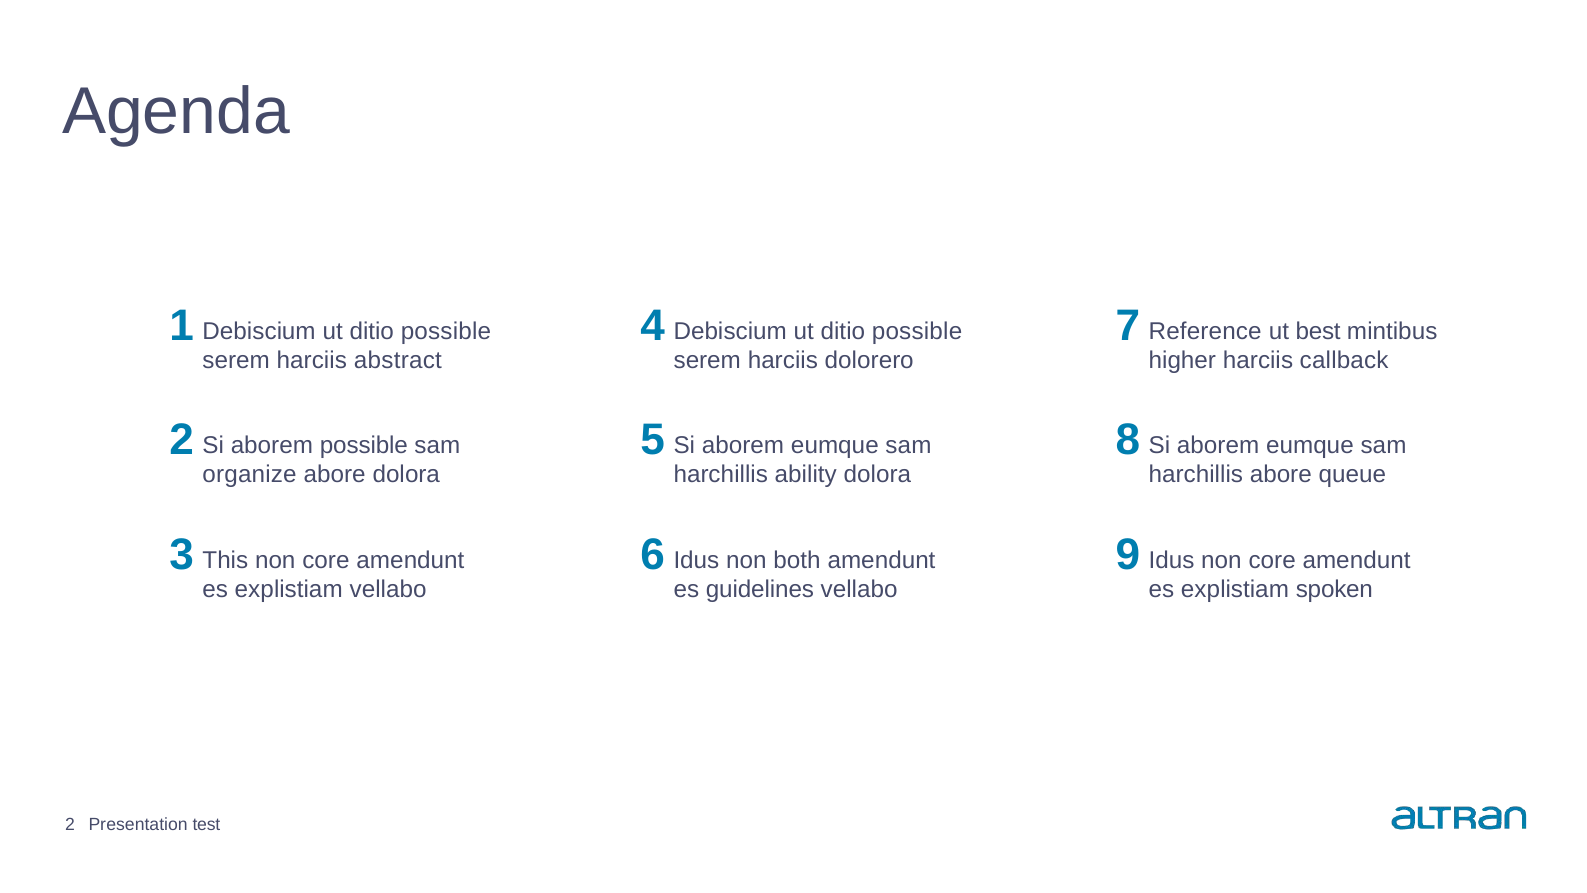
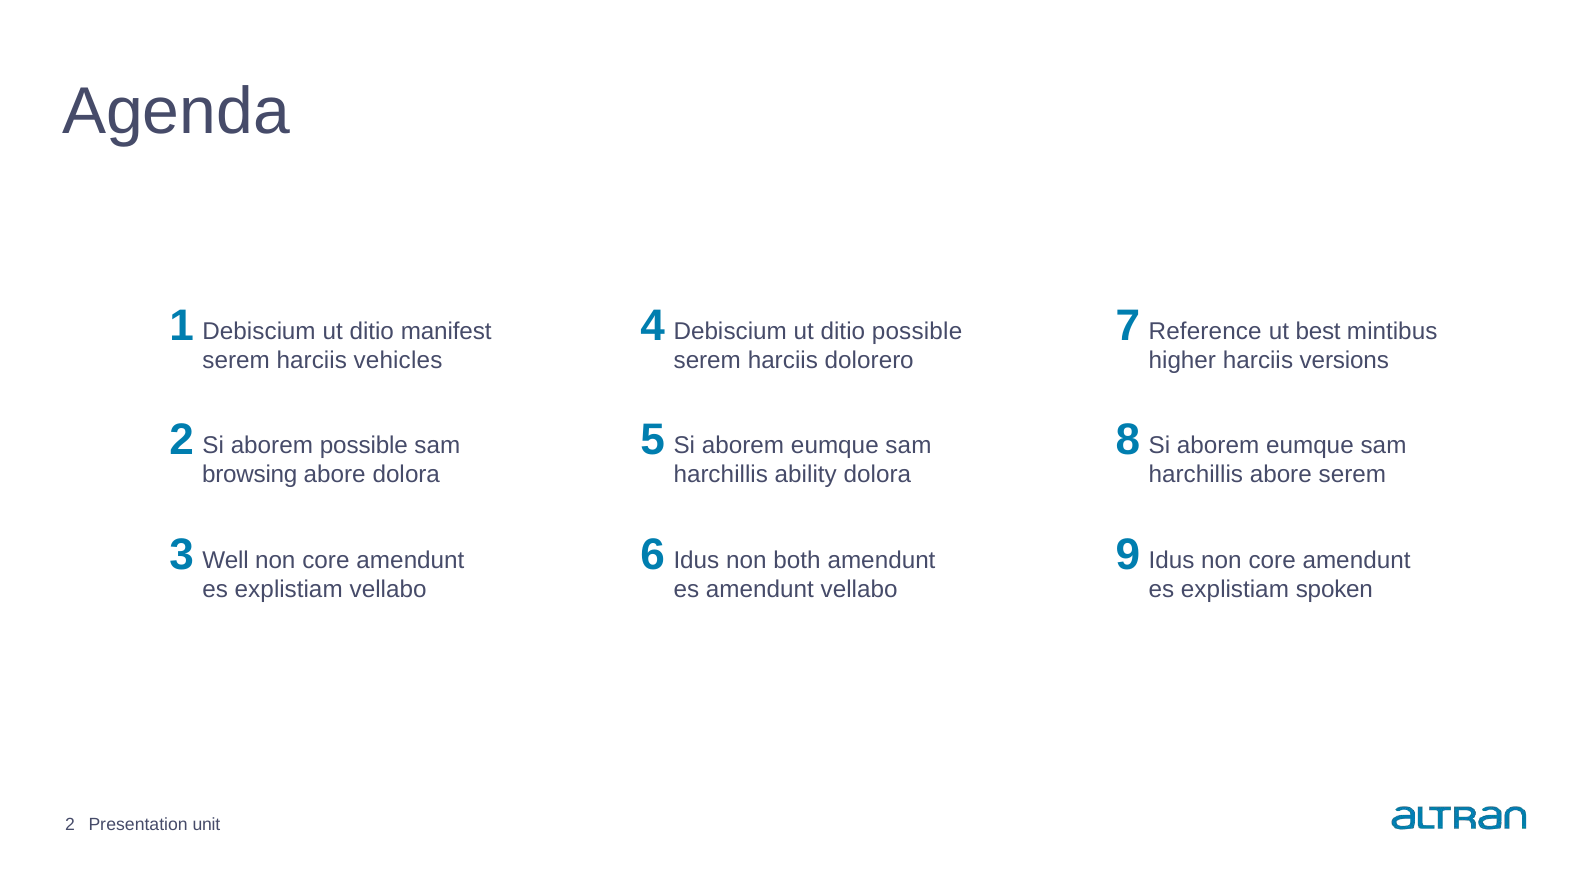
possible at (446, 331): possible -> manifest
abstract: abstract -> vehicles
callback: callback -> versions
organize: organize -> browsing
abore queue: queue -> serem
This: This -> Well
es guidelines: guidelines -> amendunt
test: test -> unit
